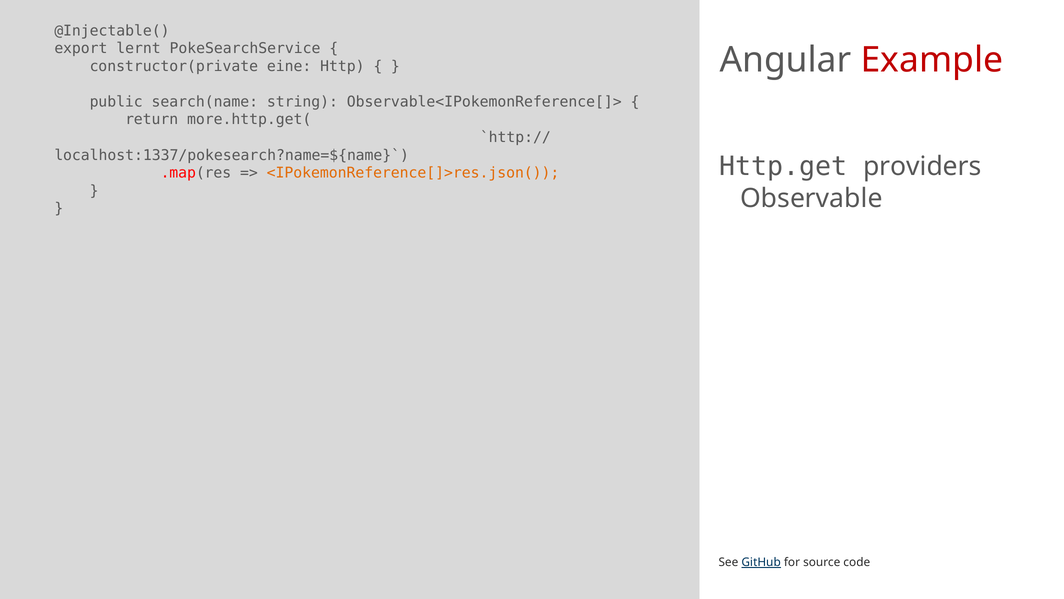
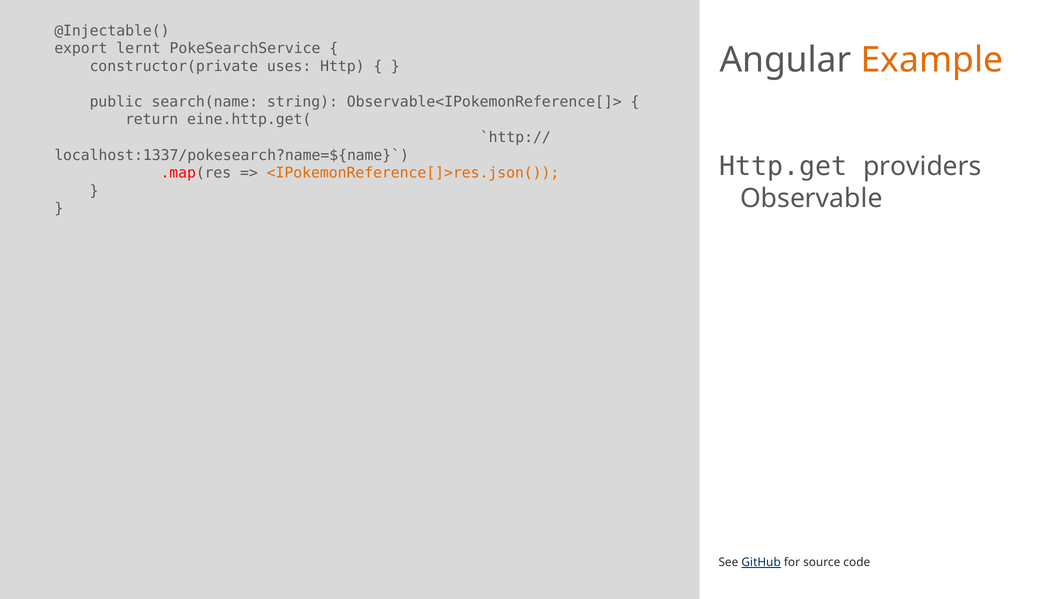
Example colour: red -> orange
eine: eine -> uses
more.http.get(: more.http.get( -> eine.http.get(
